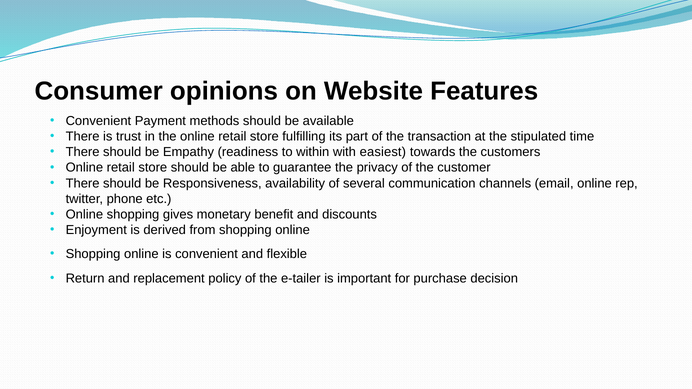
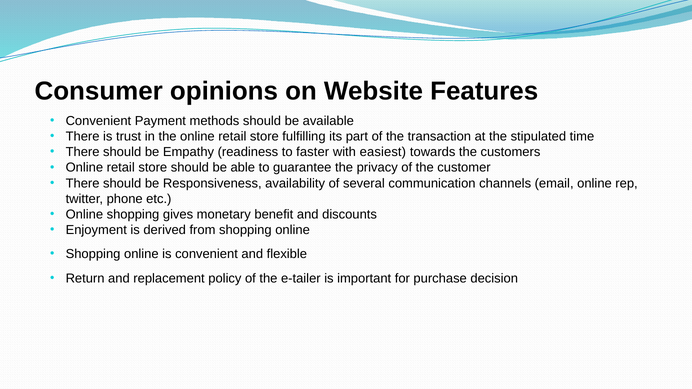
within: within -> faster
